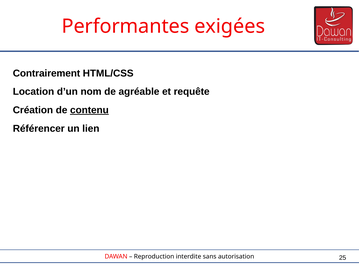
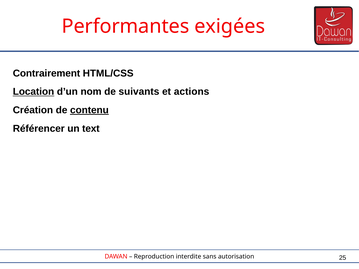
Location underline: none -> present
agréable: agréable -> suivants
requête: requête -> actions
lien: lien -> text
